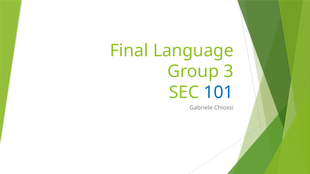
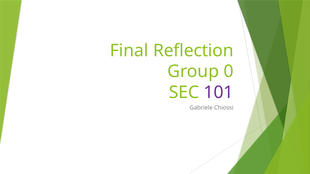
Language: Language -> Reflection
3: 3 -> 0
101 colour: blue -> purple
